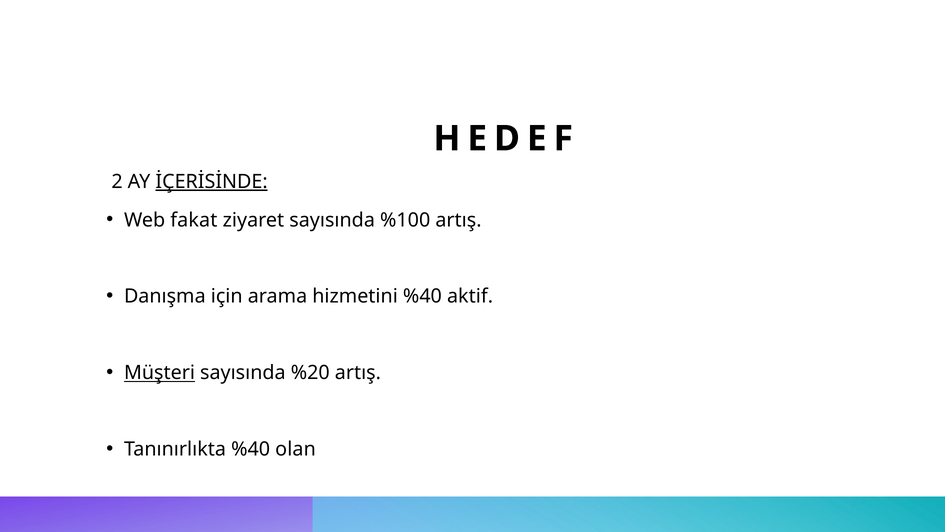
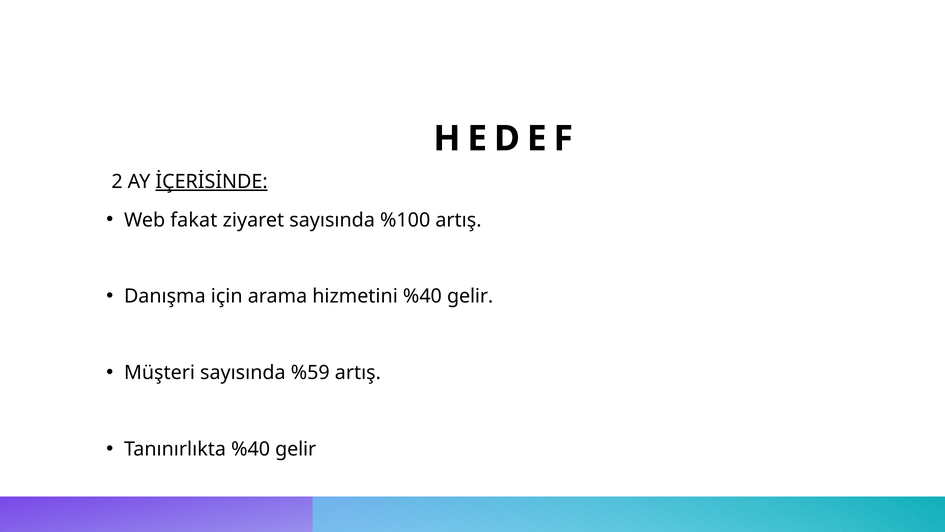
aktif at (470, 296): aktif -> gelir
Müşteri underline: present -> none
%20: %20 -> %59
Tanınırlıkta %40 olan: olan -> gelir
